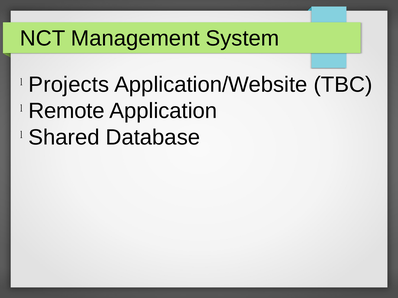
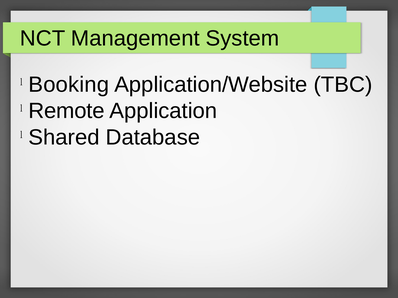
Projects: Projects -> Booking
